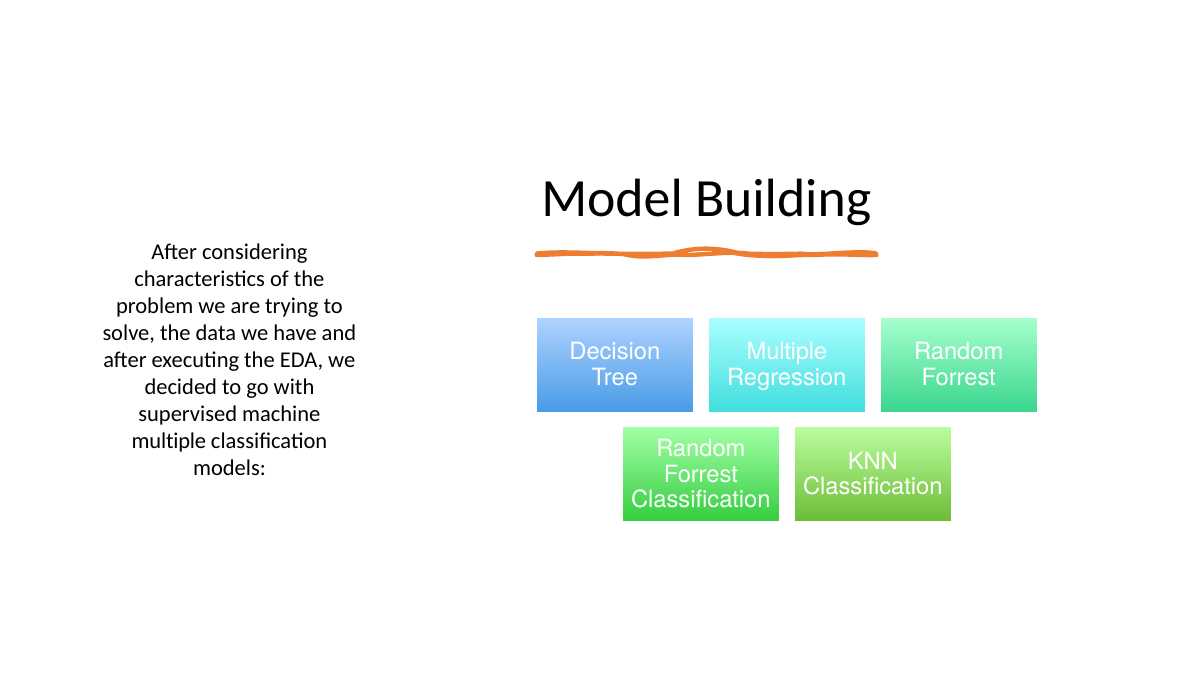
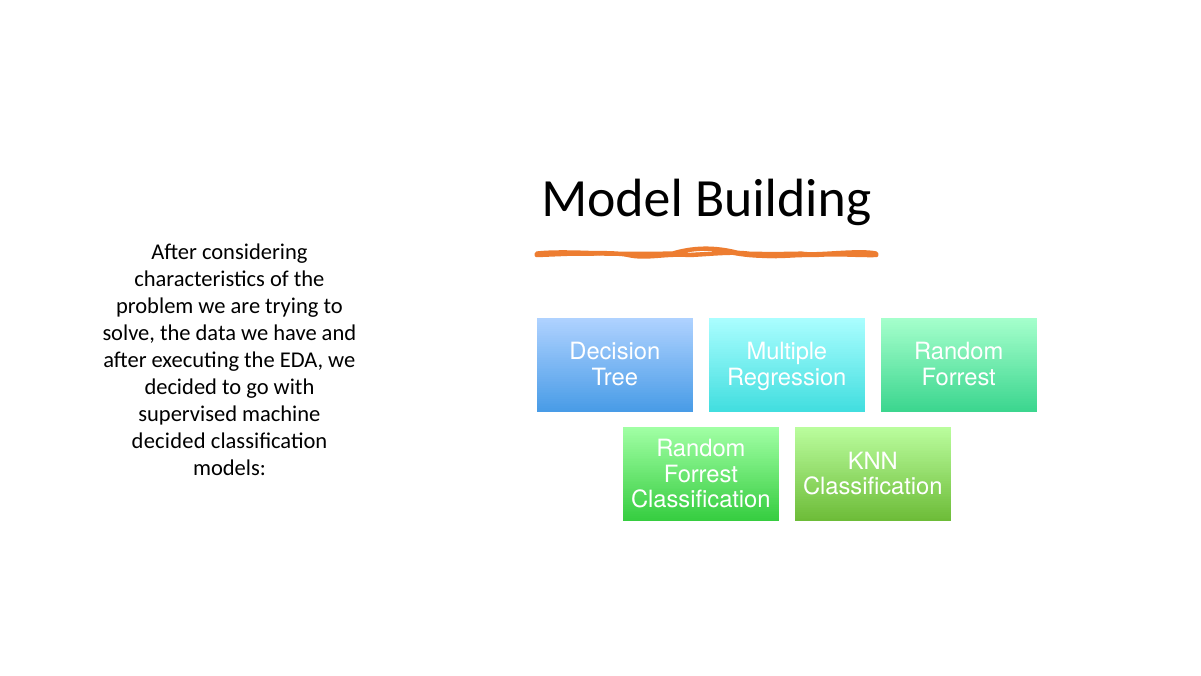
multiple at (169, 441): multiple -> decided
